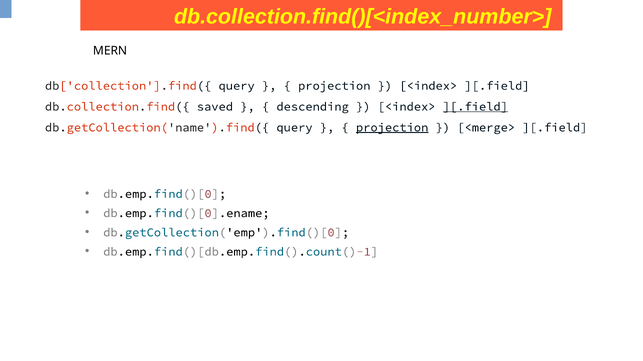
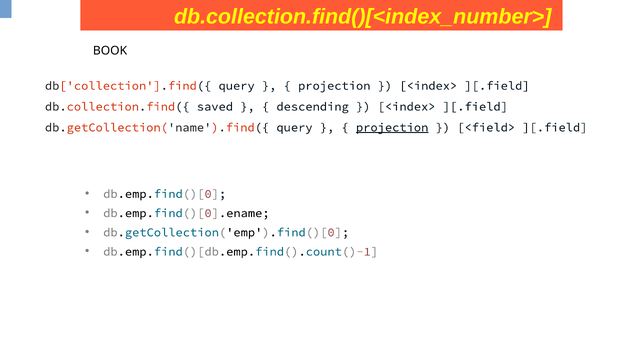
MERN: MERN -> BOOK
][.field at (475, 107) underline: present -> none
<merge>: <merge> -> <field>
